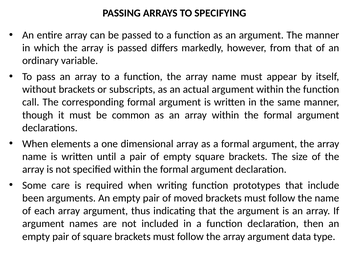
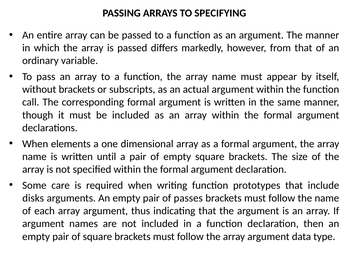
be common: common -> included
been: been -> disks
moved: moved -> passes
